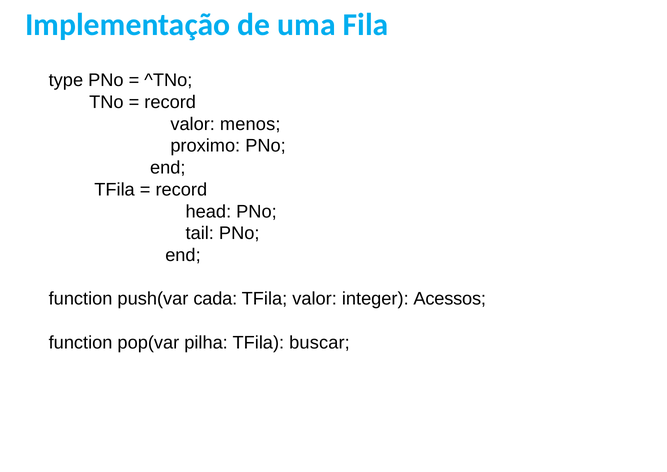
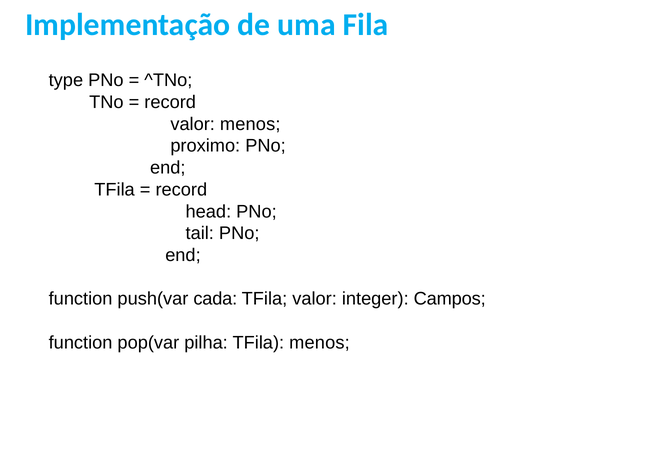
Acessos: Acessos -> Campos
TFila buscar: buscar -> menos
